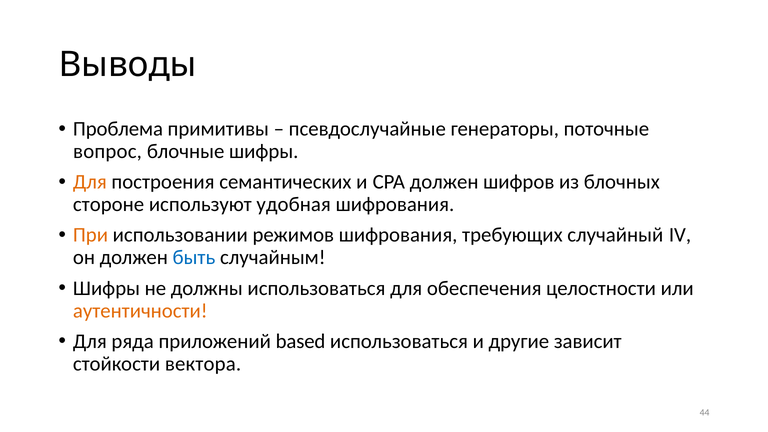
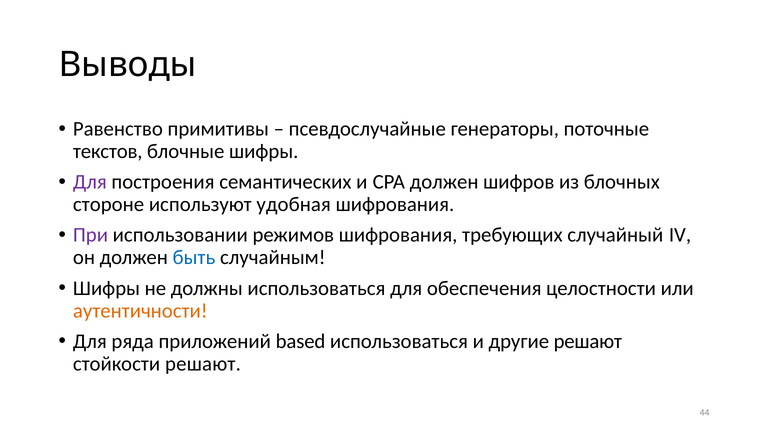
Проблема: Проблема -> Равенство
вопрос: вопрос -> текстов
Для at (90, 182) colour: orange -> purple
При colour: orange -> purple
другие зависит: зависит -> решают
стойкости вектора: вектора -> решают
